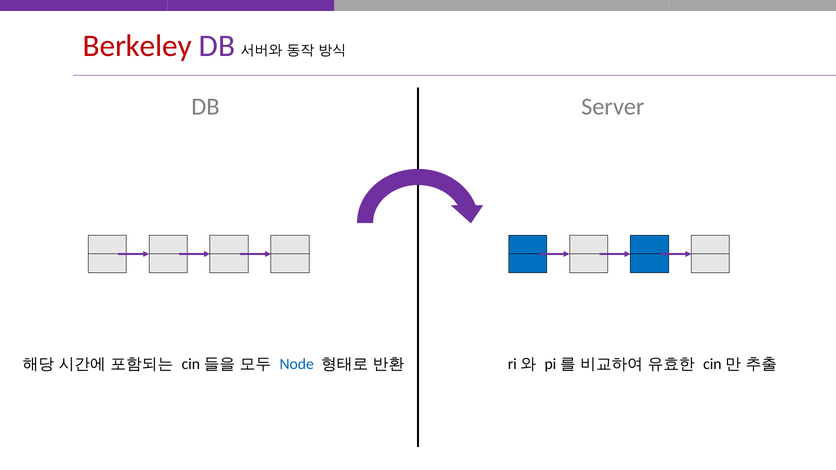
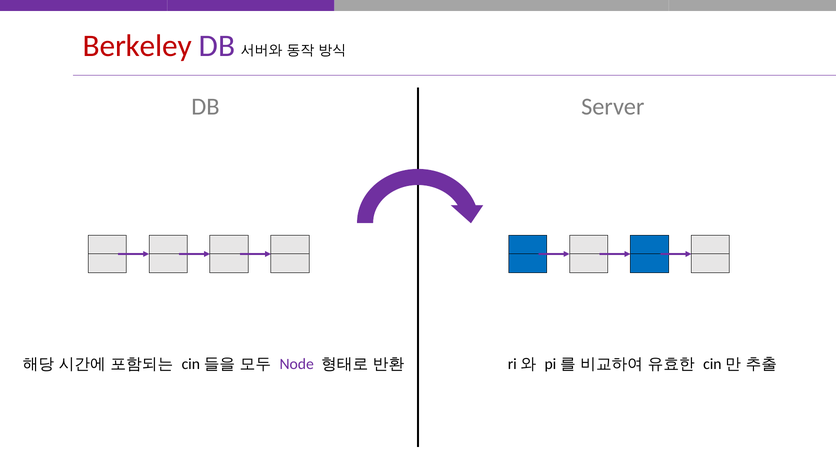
Node colour: blue -> purple
